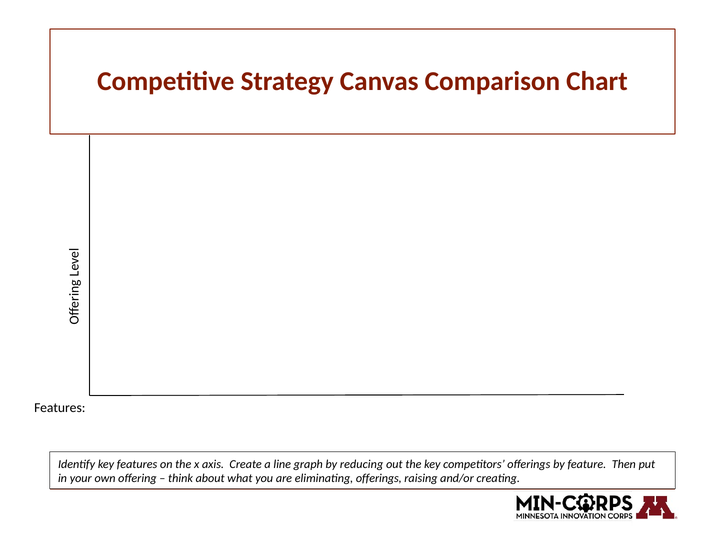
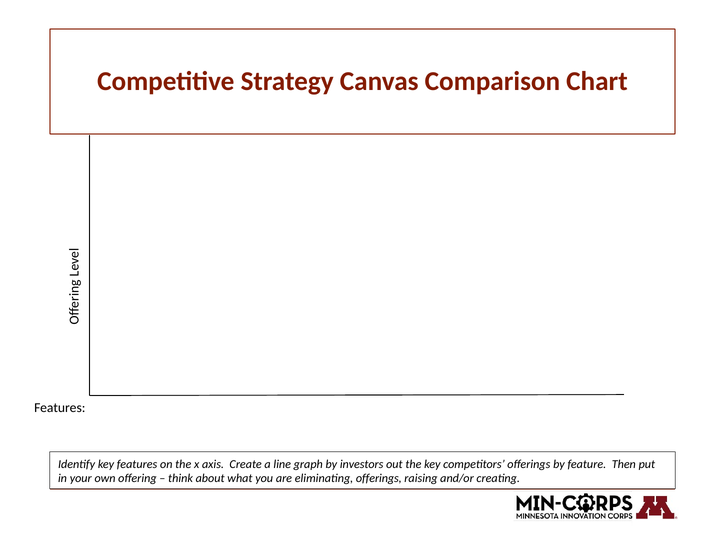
reducing: reducing -> investors
